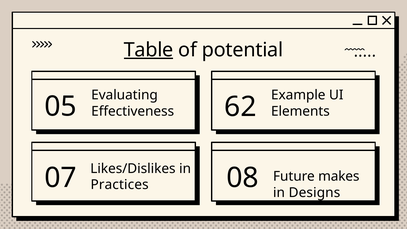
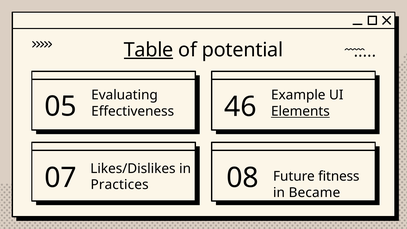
62: 62 -> 46
Elements underline: none -> present
makes: makes -> fitness
Designs: Designs -> Became
